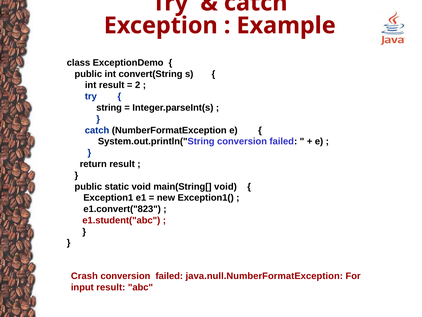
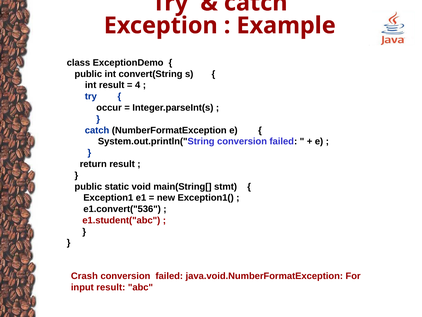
2: 2 -> 4
string: string -> occur
main(String[ void: void -> stmt
e1.convert("823: e1.convert("823 -> e1.convert("536
java.null.NumberFormatException: java.null.NumberFormatException -> java.void.NumberFormatException
